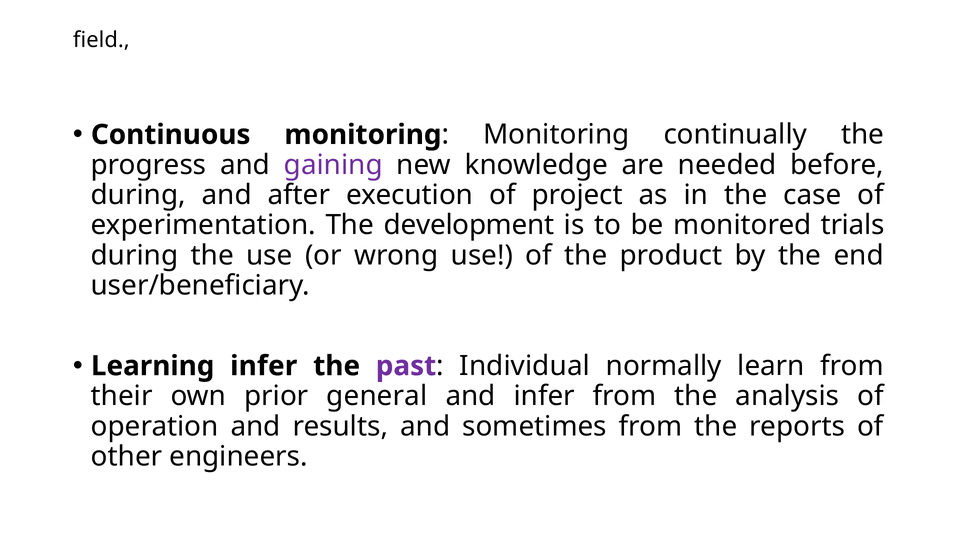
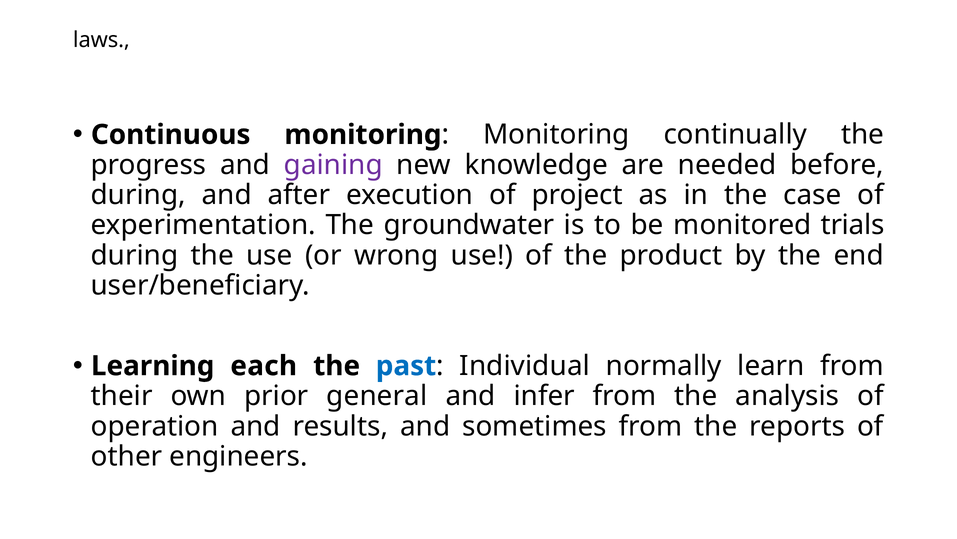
field: field -> laws
development: development -> groundwater
Learning infer: infer -> each
past colour: purple -> blue
